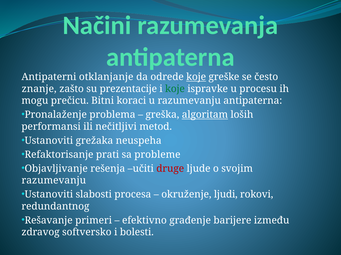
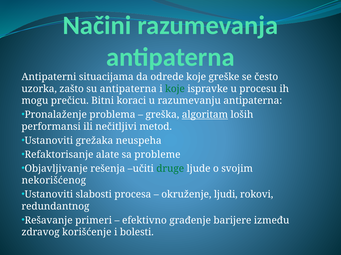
otklanjanje: otklanjanje -> situacijama
koje at (196, 77) underline: present -> none
znanje: znanje -> uzorka
su prezentacije: prezentacije -> antipaterna
prati: prati -> alate
druge colour: red -> green
razumevanju at (54, 181): razumevanju -> nekorišćenog
softversko: softversko -> korišćenje
